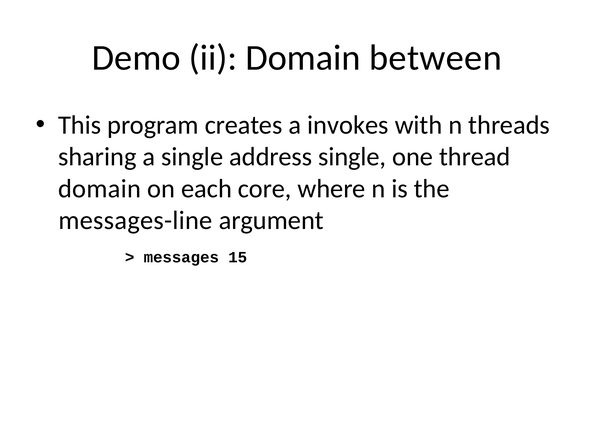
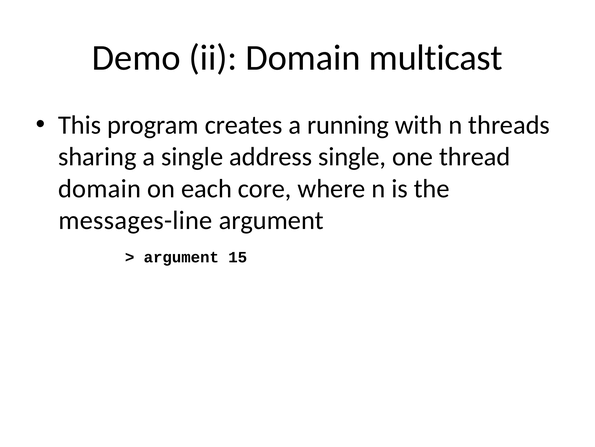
between: between -> multicast
invokes: invokes -> running
messages at (181, 257): messages -> argument
